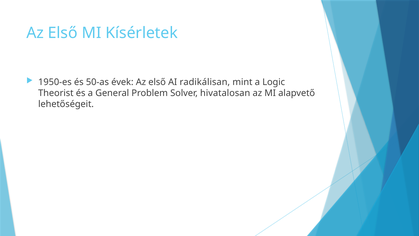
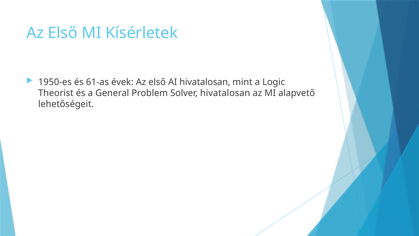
50-as: 50-as -> 61-as
AI radikálisan: radikálisan -> hivatalosan
